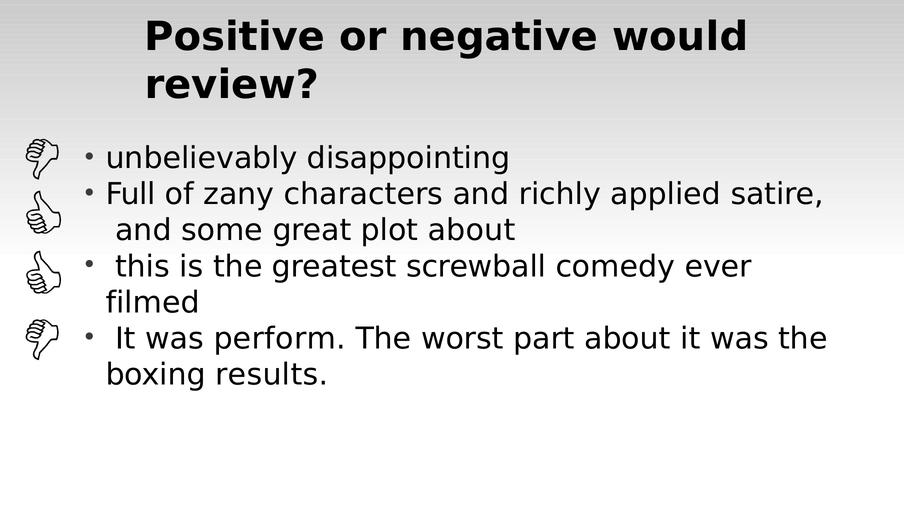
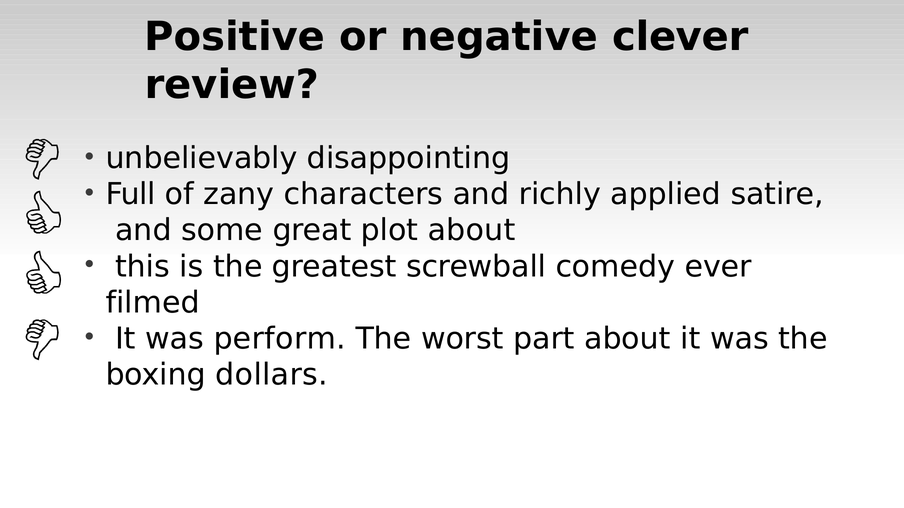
would: would -> clever
results: results -> dollars
